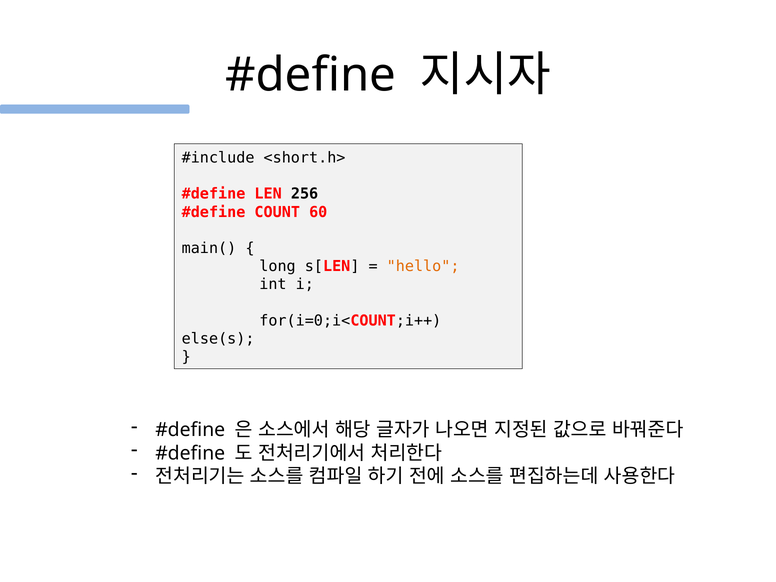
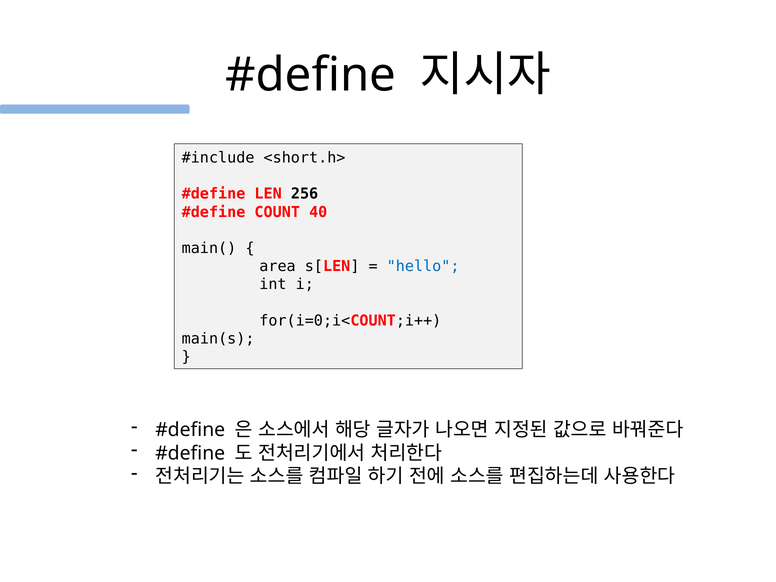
60: 60 -> 40
long: long -> area
hello colour: orange -> blue
else(s: else(s -> main(s
